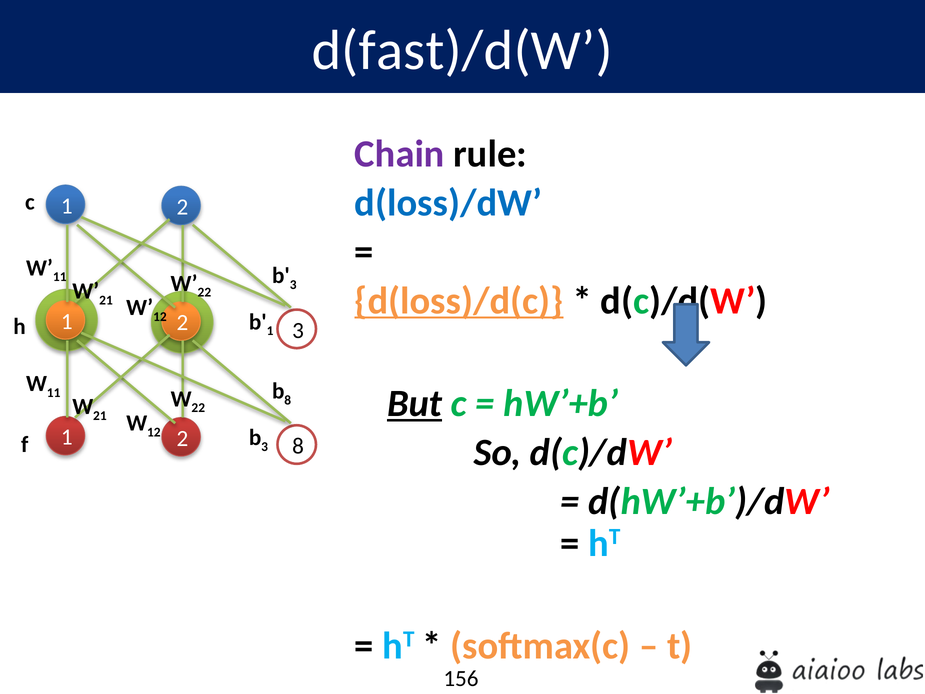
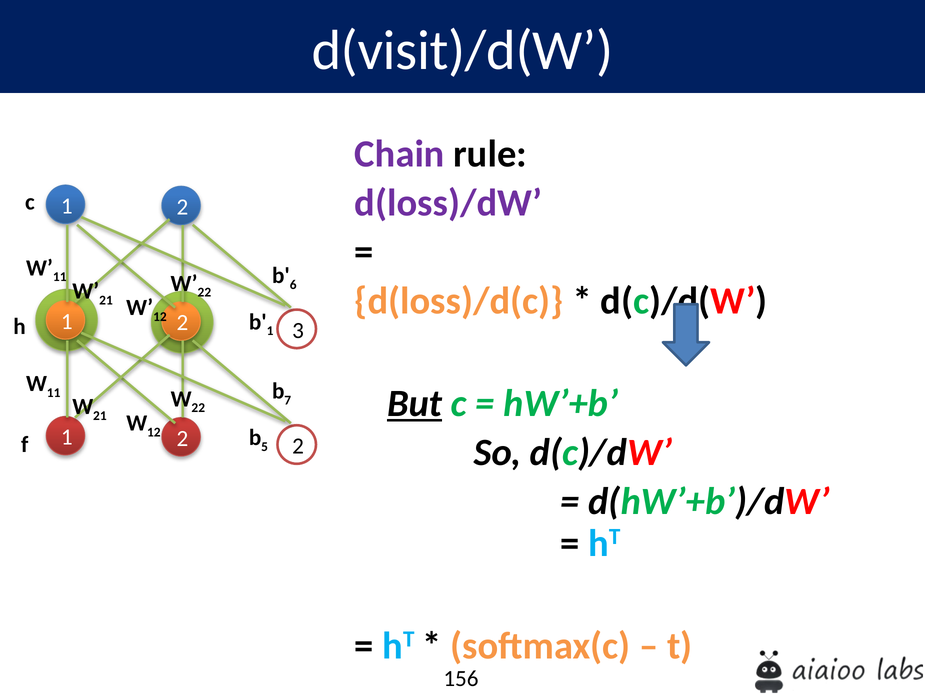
d(fast)/d(W: d(fast)/d(W -> d(visit)/d(W
d(loss)/dW colour: blue -> purple
3 at (293, 285): 3 -> 6
d(loss)/d(c underline: present -> none
8 at (288, 400): 8 -> 7
3 at (265, 446): 3 -> 5
8 at (298, 446): 8 -> 2
